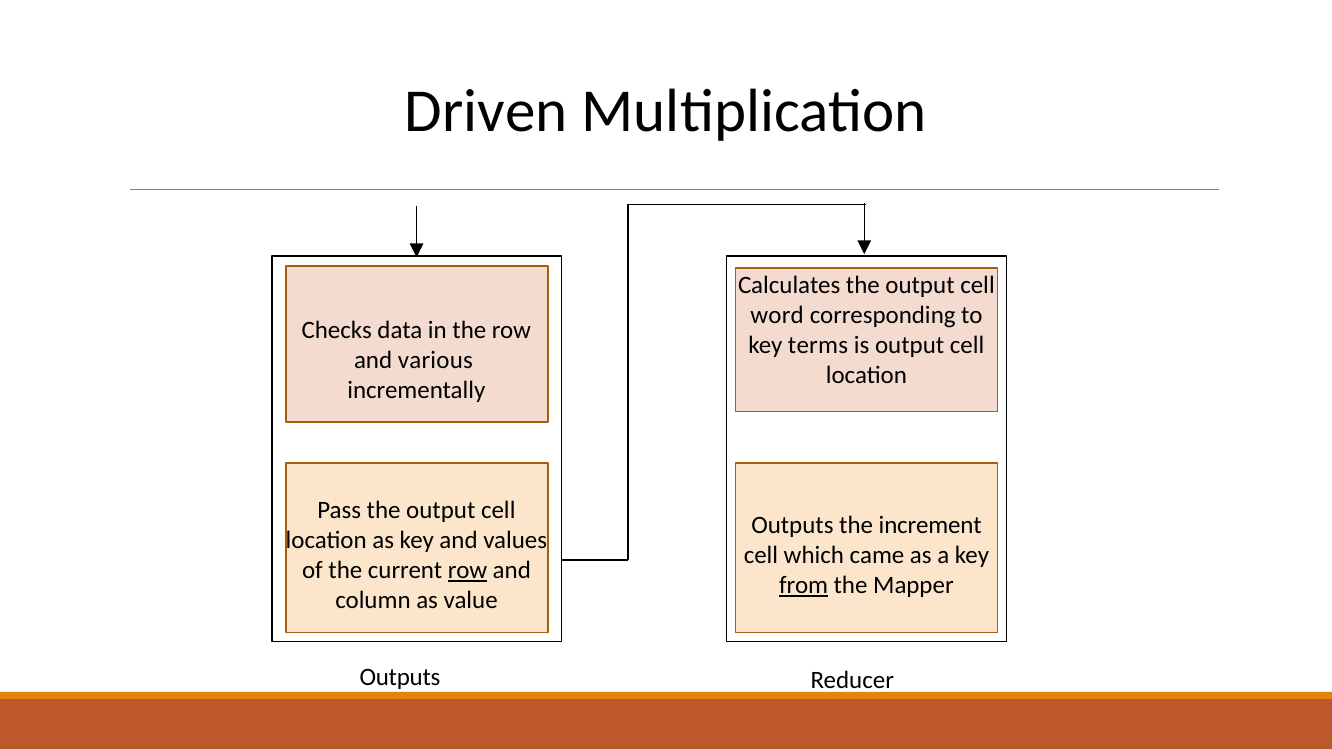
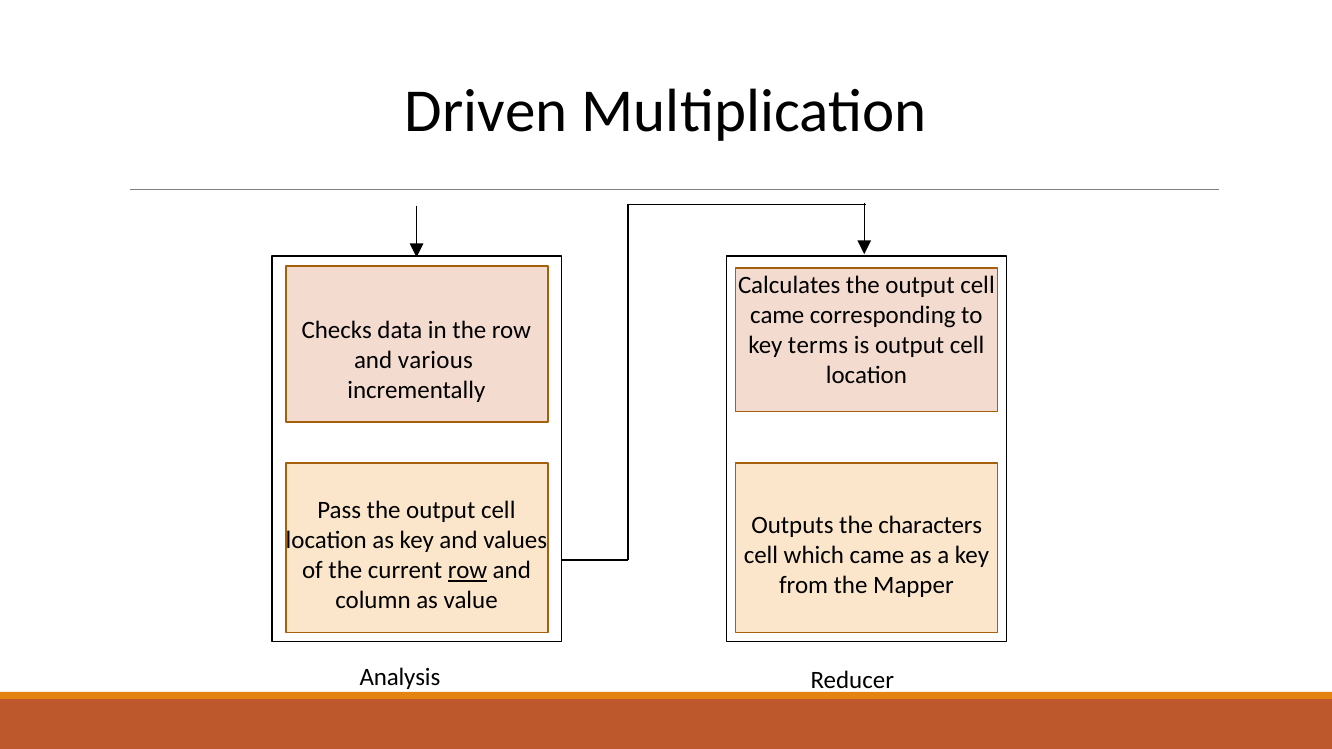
word at (777, 316): word -> came
increment: increment -> characters
from underline: present -> none
Outputs at (400, 677): Outputs -> Analysis
